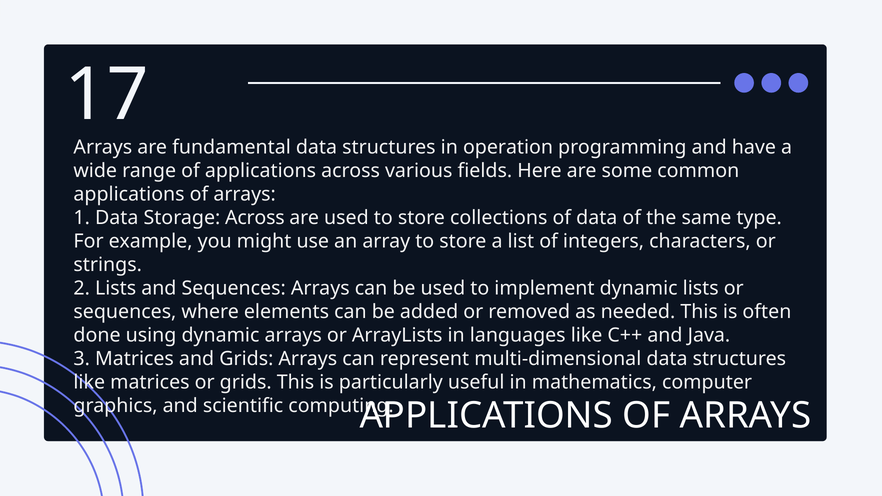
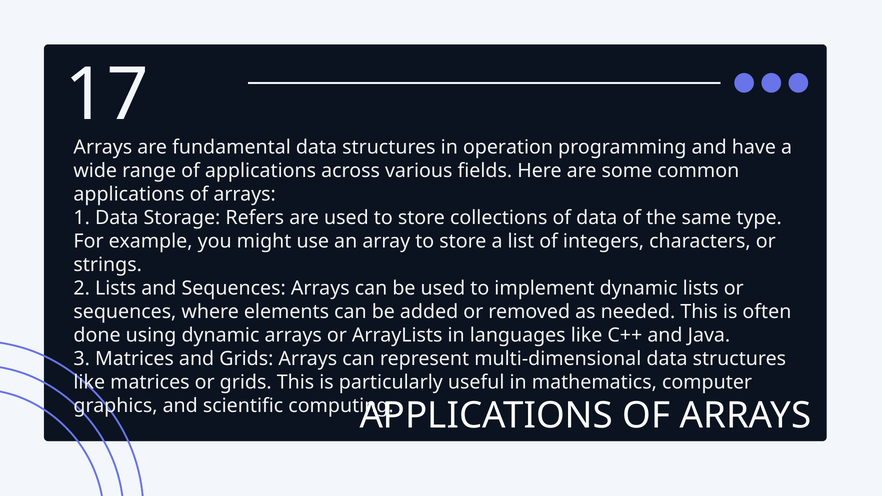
Storage Across: Across -> Refers
